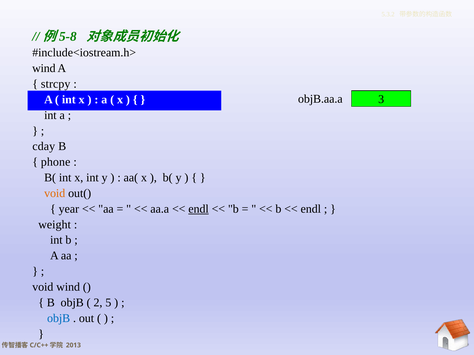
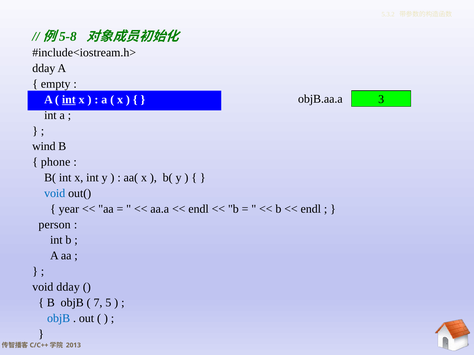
wind at (44, 68): wind -> dday
strcpy: strcpy -> empty
int at (69, 100) underline: none -> present
cday: cday -> wind
void at (55, 194) colour: orange -> blue
endl at (199, 209) underline: present -> none
weight: weight -> person
void wind: wind -> dday
2: 2 -> 7
